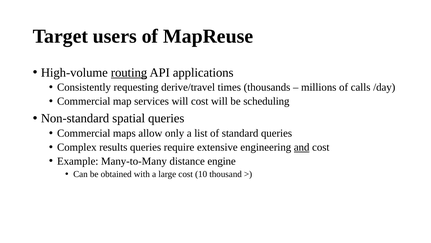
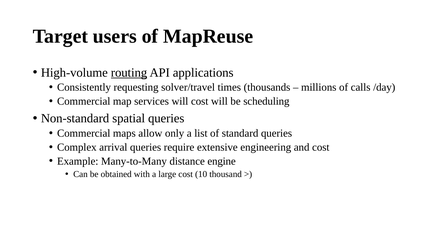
derive/travel: derive/travel -> solver/travel
results: results -> arrival
and underline: present -> none
